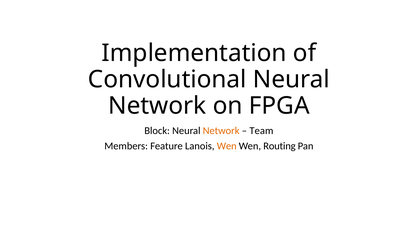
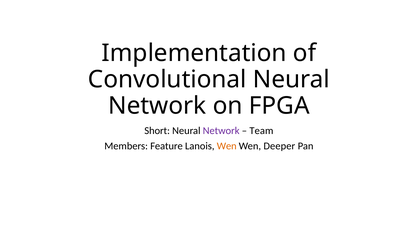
Block: Block -> Short
Network at (221, 131) colour: orange -> purple
Routing: Routing -> Deeper
